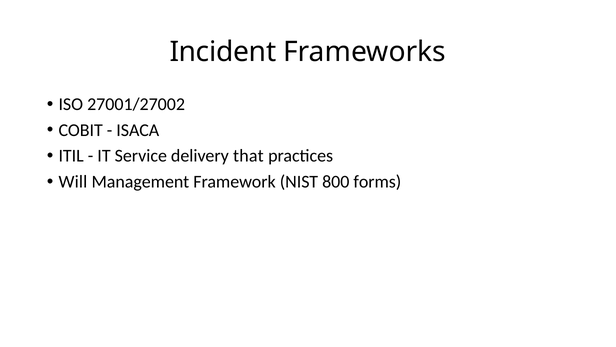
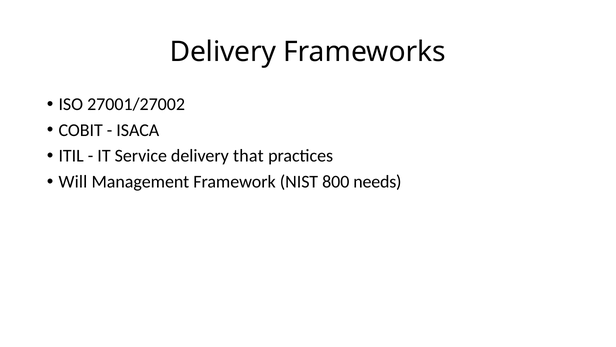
Incident at (223, 52): Incident -> Delivery
forms: forms -> needs
